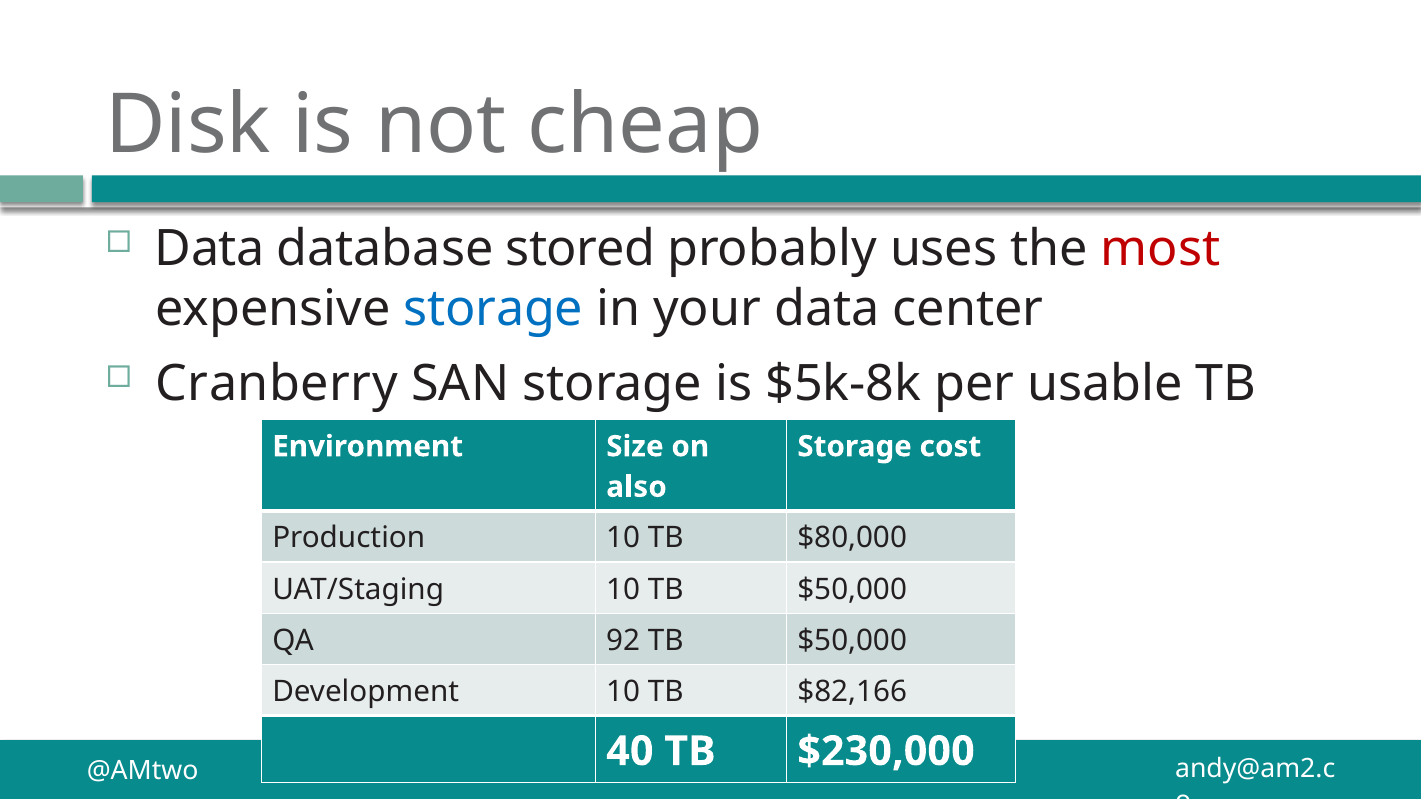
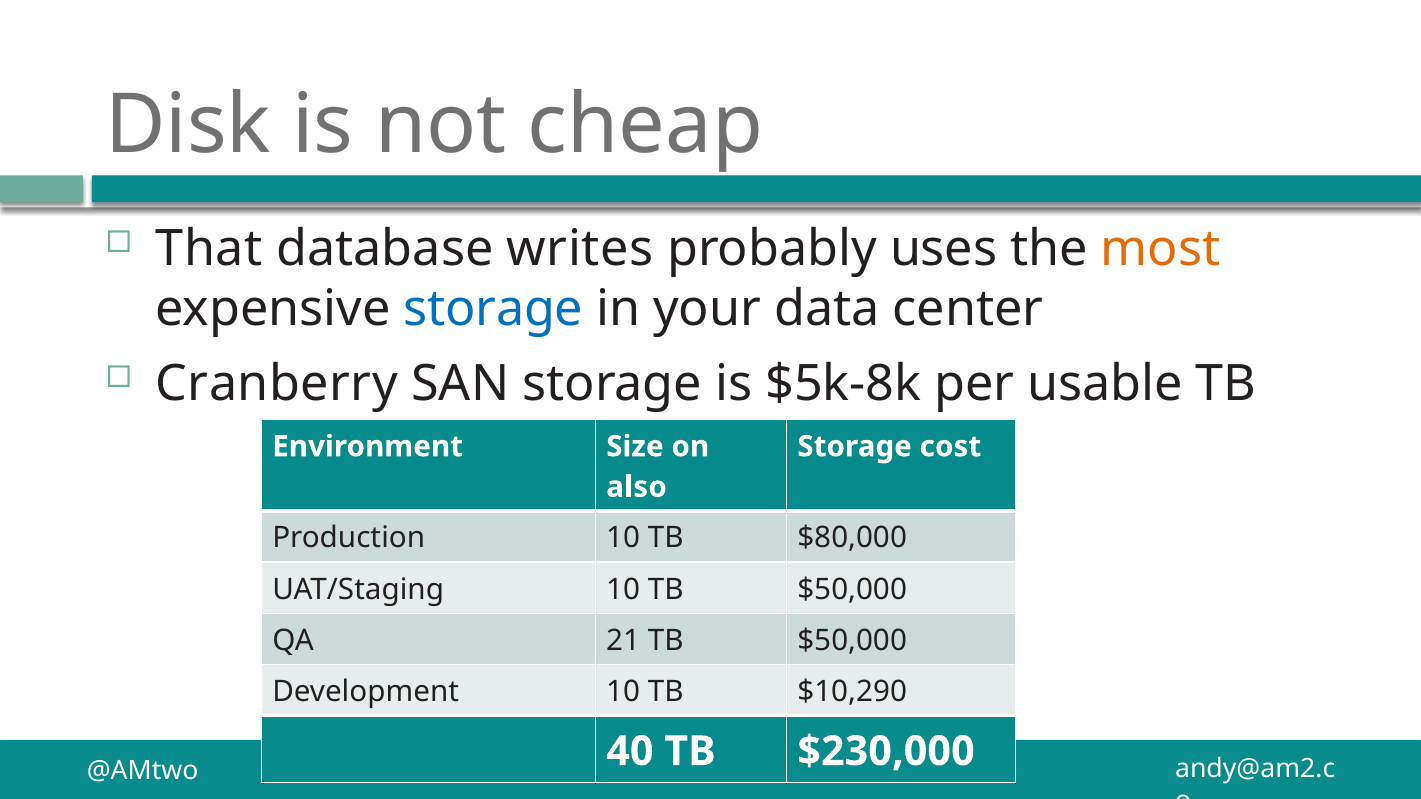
Data at (210, 249): Data -> That
stored: stored -> writes
most colour: red -> orange
92: 92 -> 21
$82,166: $82,166 -> $10,290
